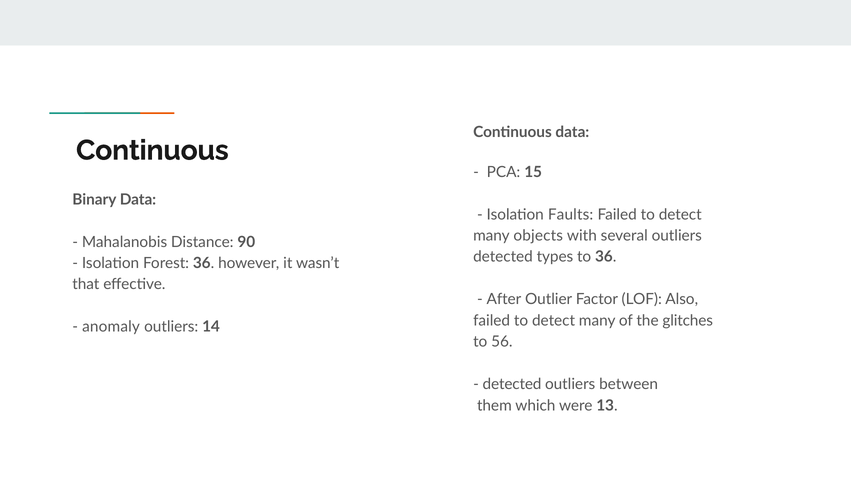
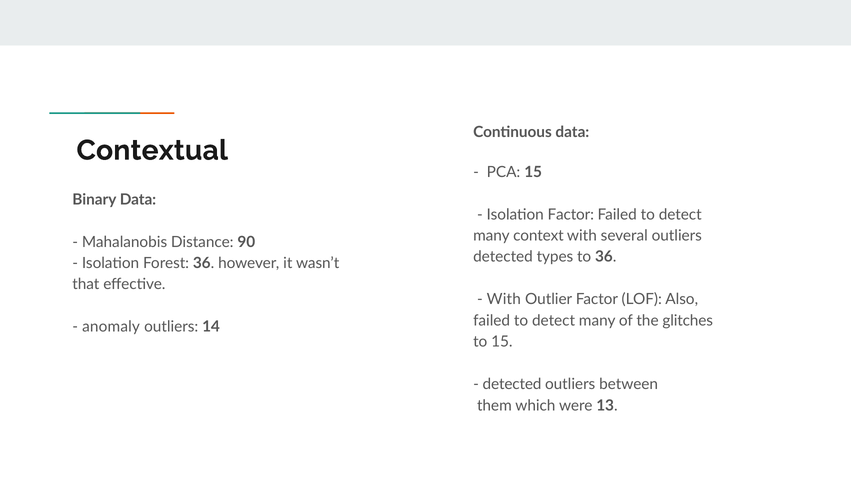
Continuous at (152, 150): Continuous -> Contextual
Isolation Faults: Faults -> Factor
objects: objects -> context
After at (504, 299): After -> With
to 56: 56 -> 15
